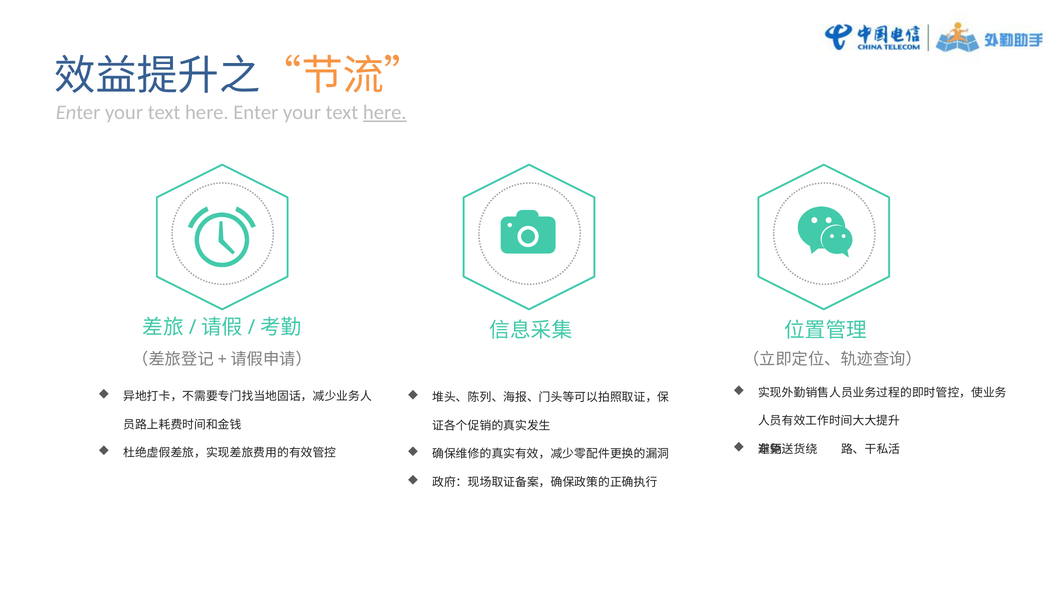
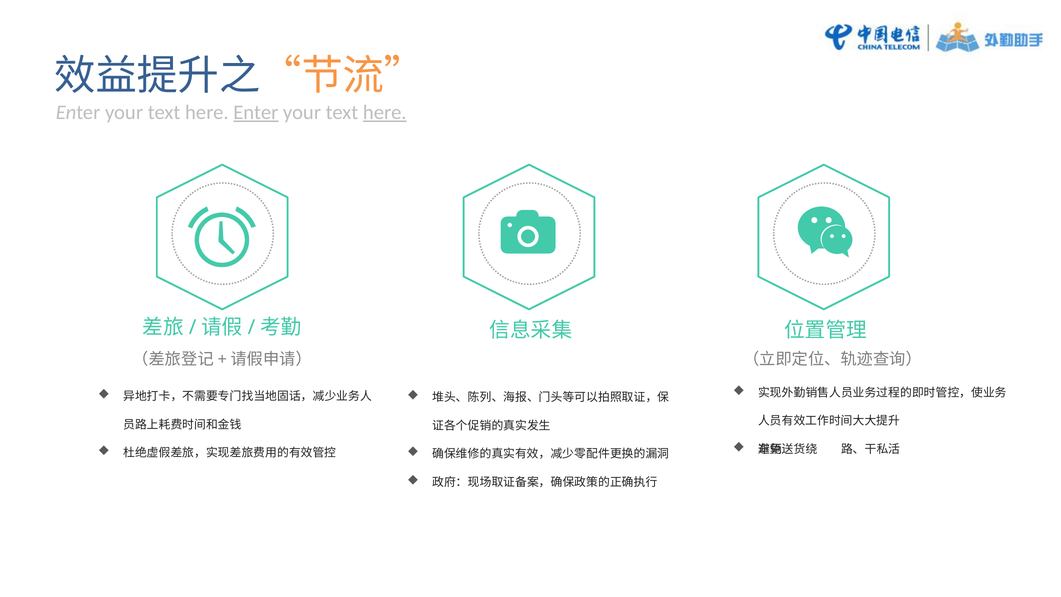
Enter at (256, 112) underline: none -> present
